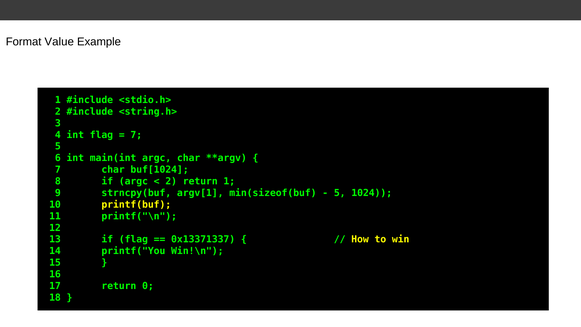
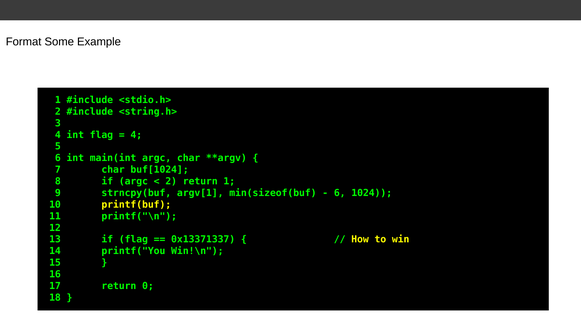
Value: Value -> Some
7 at (136, 135): 7 -> 4
5 at (340, 193): 5 -> 6
